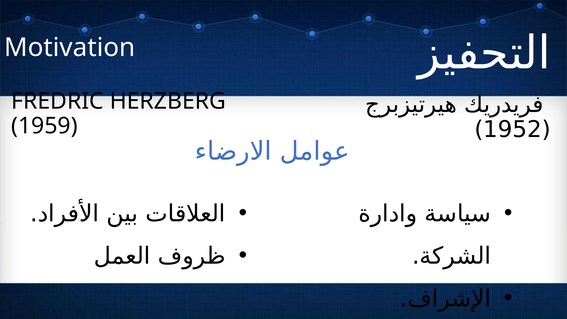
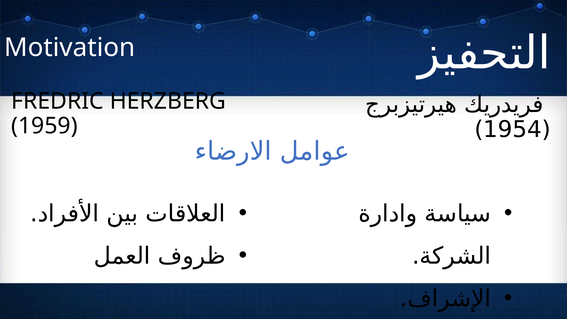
1952: 1952 -> 1954
